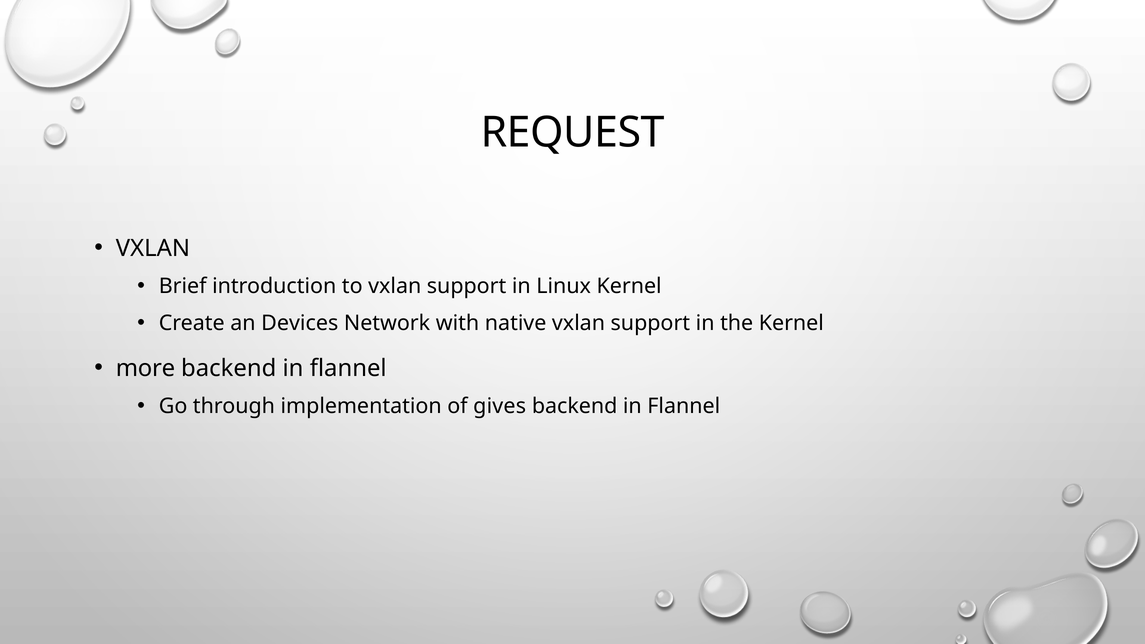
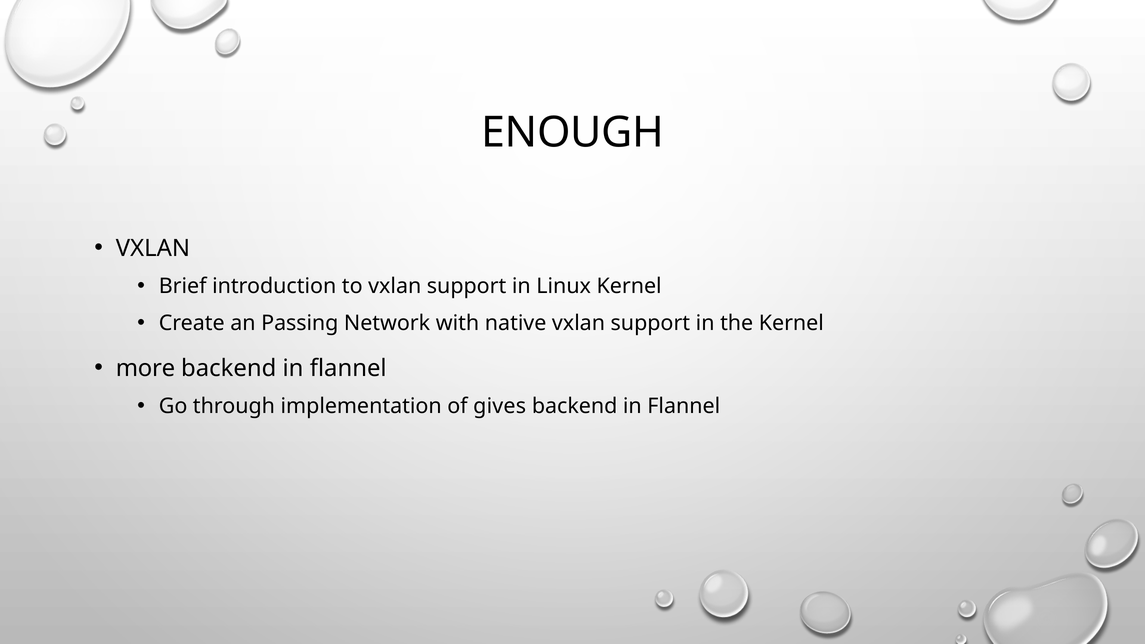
REQUEST: REQUEST -> ENOUGH
Devices: Devices -> Passing
